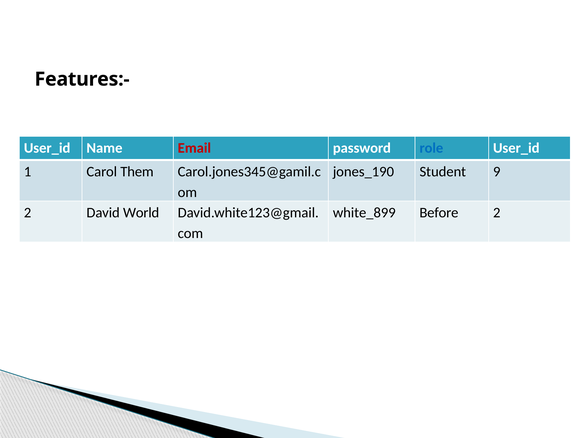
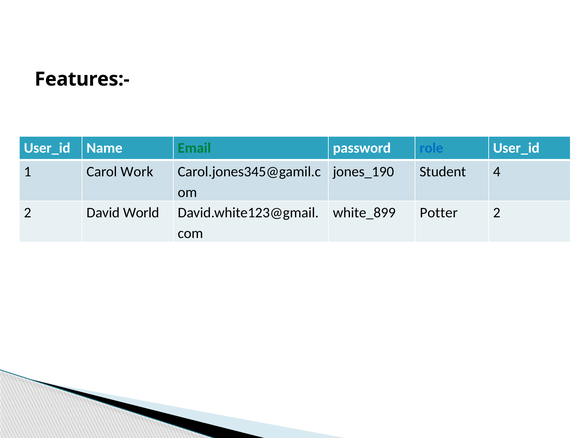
Email colour: red -> green
Them: Them -> Work
9: 9 -> 4
Before: Before -> Potter
